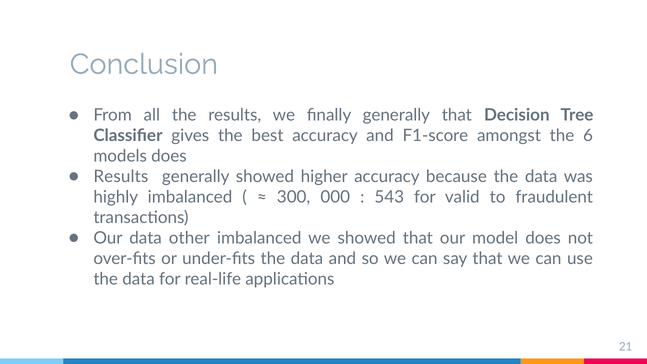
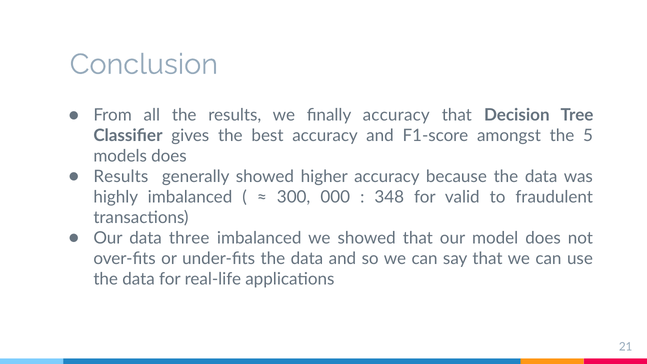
finally generally: generally -> accuracy
6: 6 -> 5
543: 543 -> 348
other: other -> three
